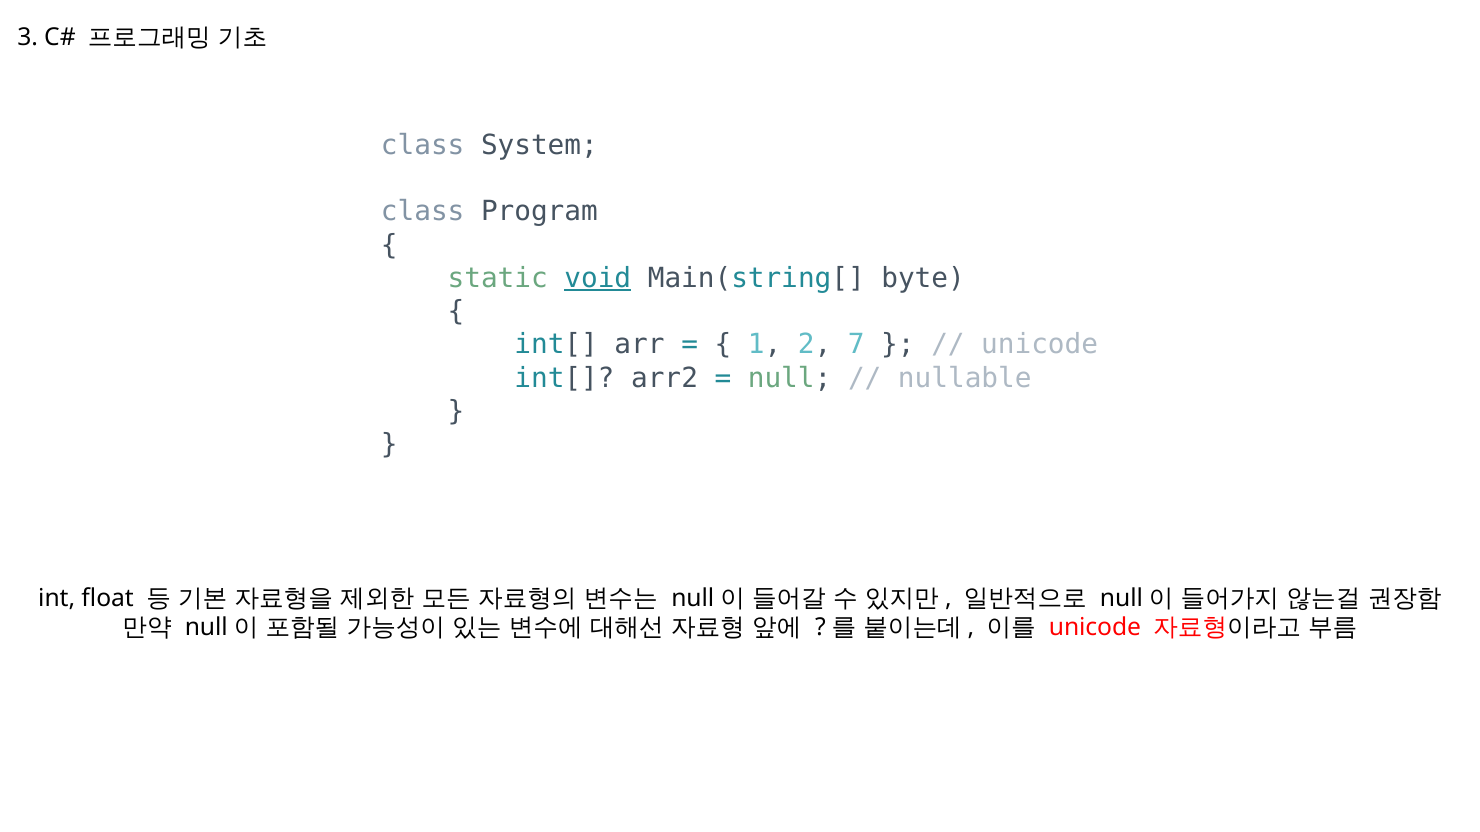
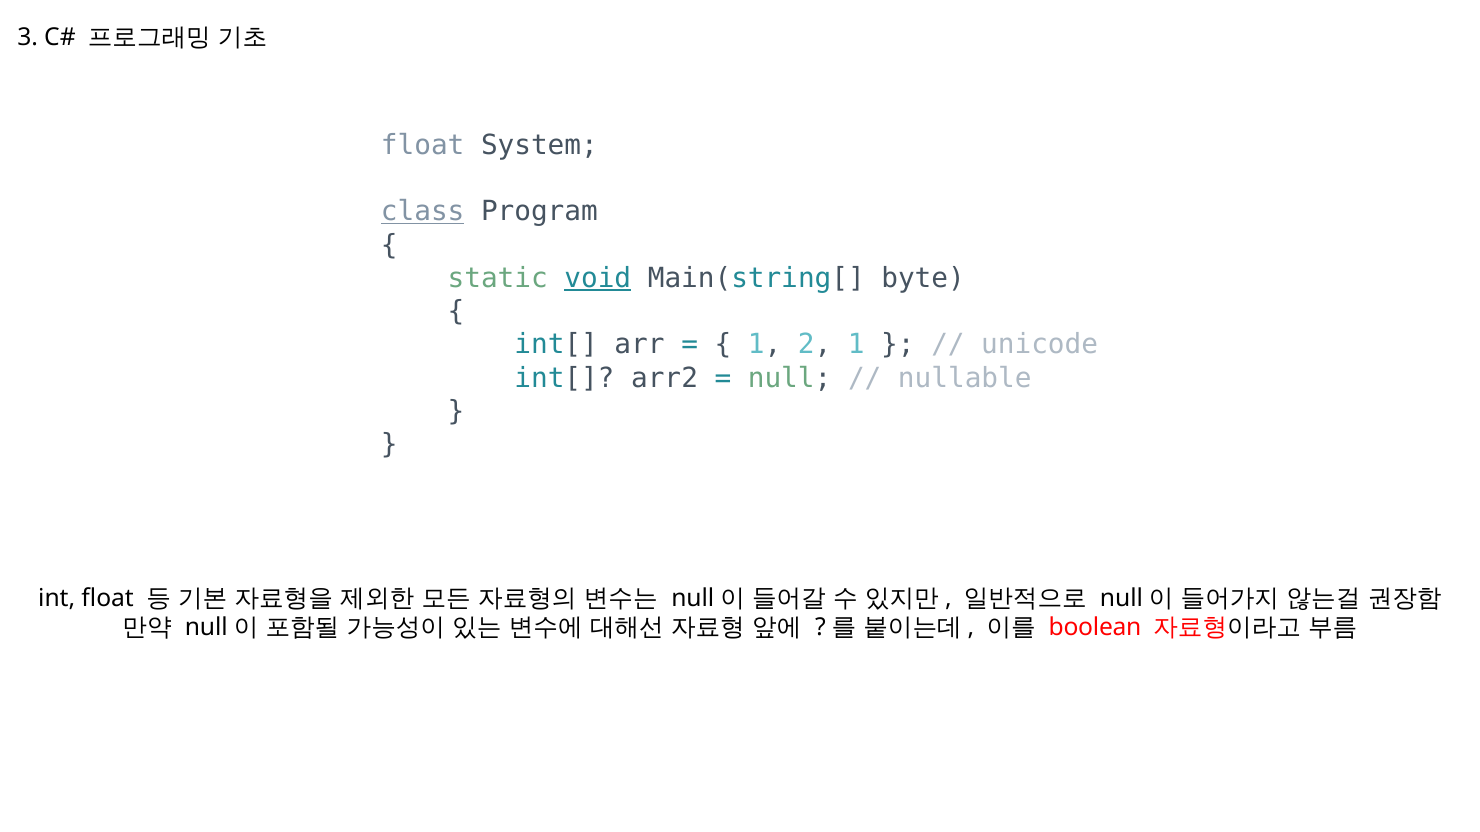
class at (423, 145): class -> float
class at (423, 212) underline: none -> present
2 7: 7 -> 1
unicode at (1095, 628): unicode -> boolean
